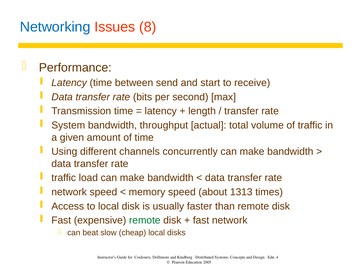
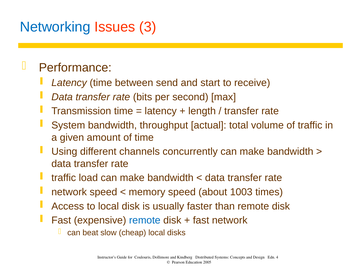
8: 8 -> 3
1313: 1313 -> 1003
remote at (145, 220) colour: green -> blue
